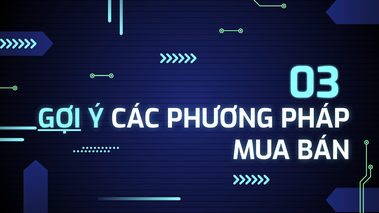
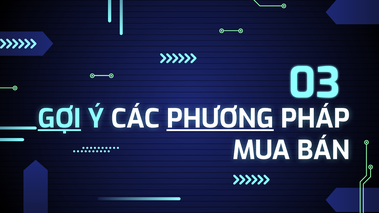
PHƯƠNG underline: none -> present
